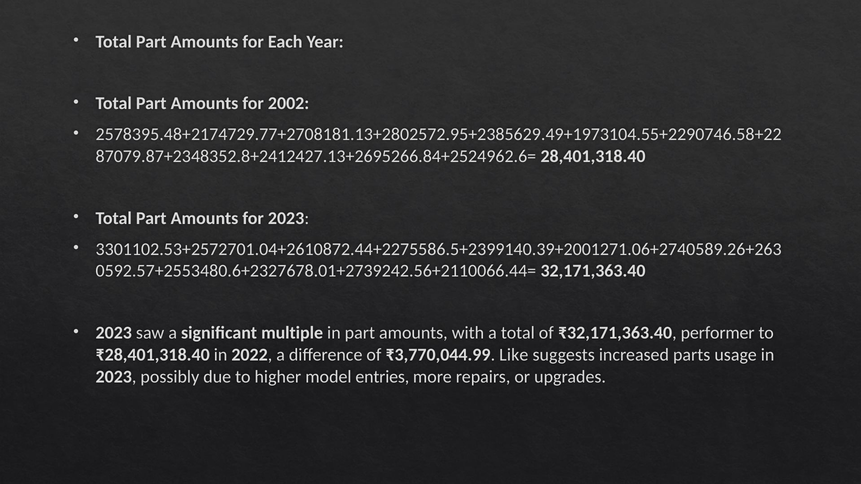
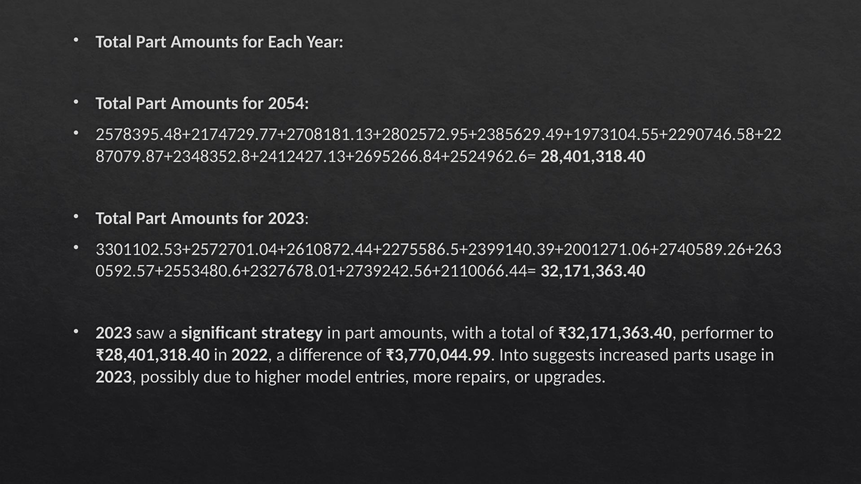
2002: 2002 -> 2054
multiple: multiple -> strategy
Like: Like -> Into
